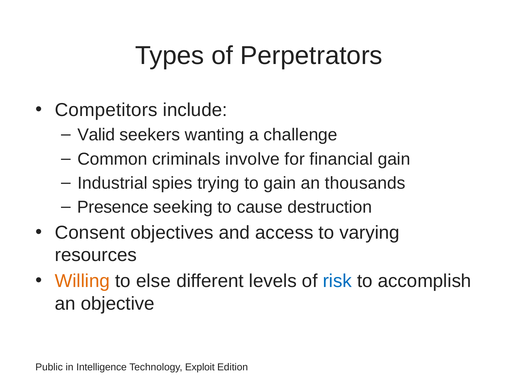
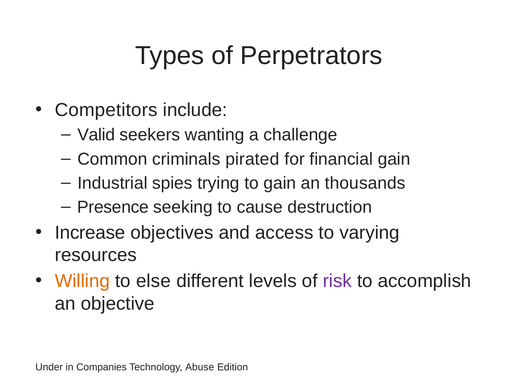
involve: involve -> pirated
Consent: Consent -> Increase
risk colour: blue -> purple
Public: Public -> Under
Intelligence: Intelligence -> Companies
Exploit: Exploit -> Abuse
